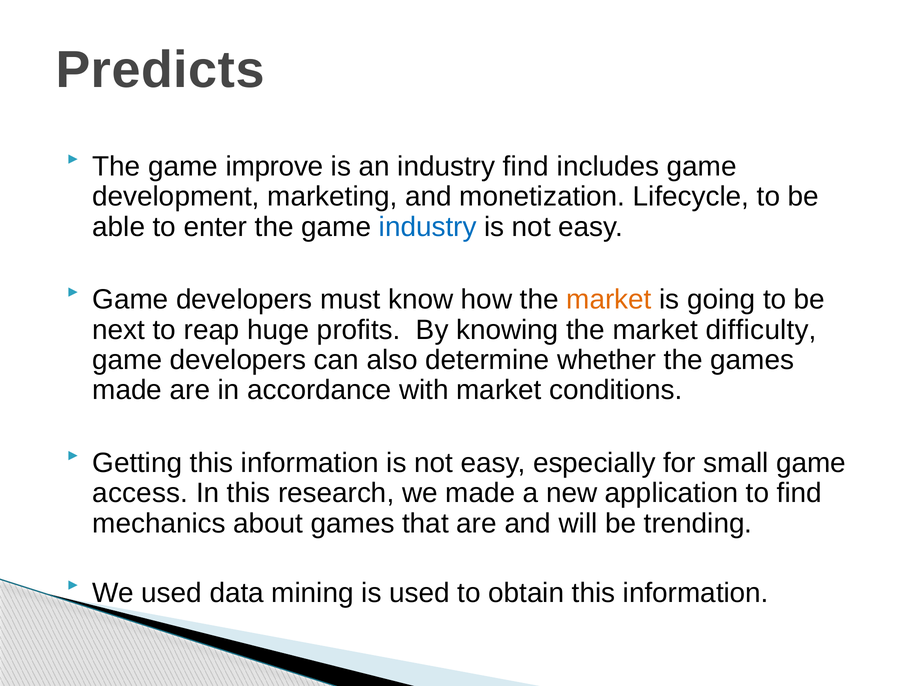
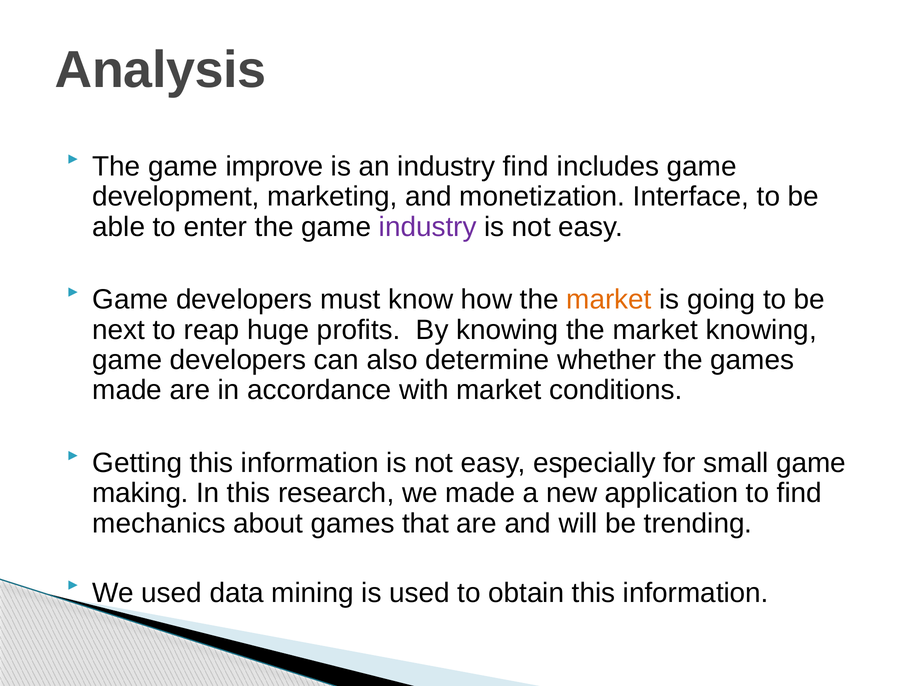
Predicts: Predicts -> Analysis
Lifecycle: Lifecycle -> Interface
industry at (428, 227) colour: blue -> purple
market difficulty: difficulty -> knowing
access: access -> making
